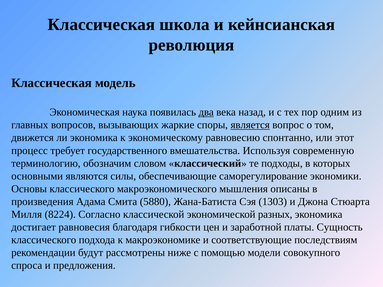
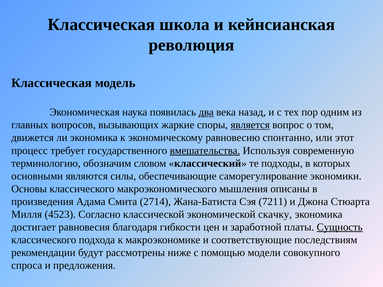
вмешательства underline: none -> present
5880: 5880 -> 2714
1303: 1303 -> 7211
8224: 8224 -> 4523
разных: разных -> скачку
Сущность underline: none -> present
